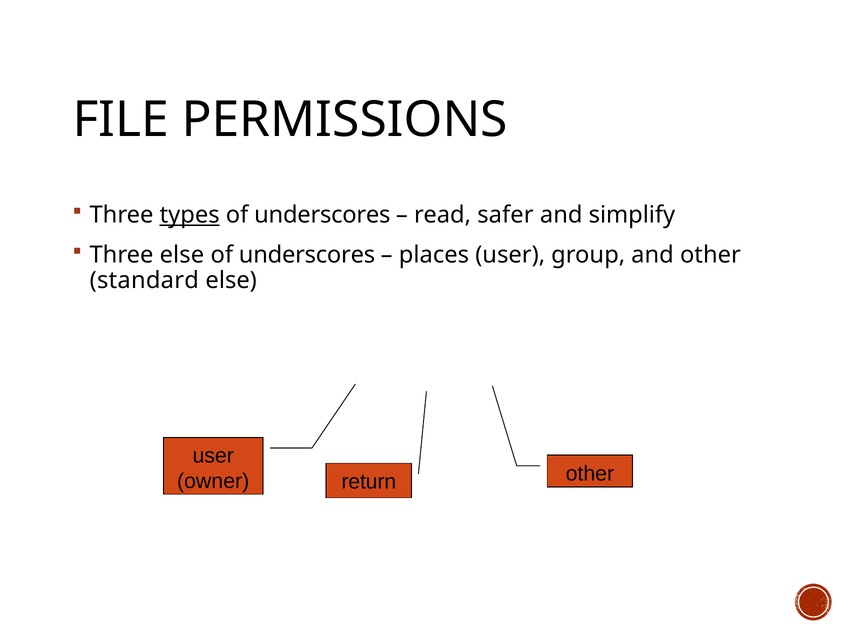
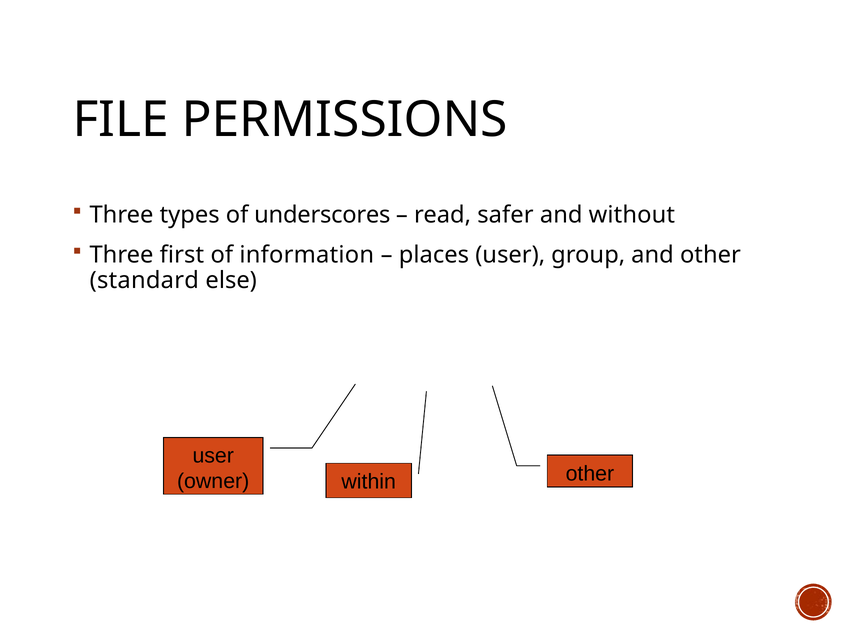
types underline: present -> none
simplify: simplify -> without
Three else: else -> first
underscores at (307, 255): underscores -> information
return: return -> within
